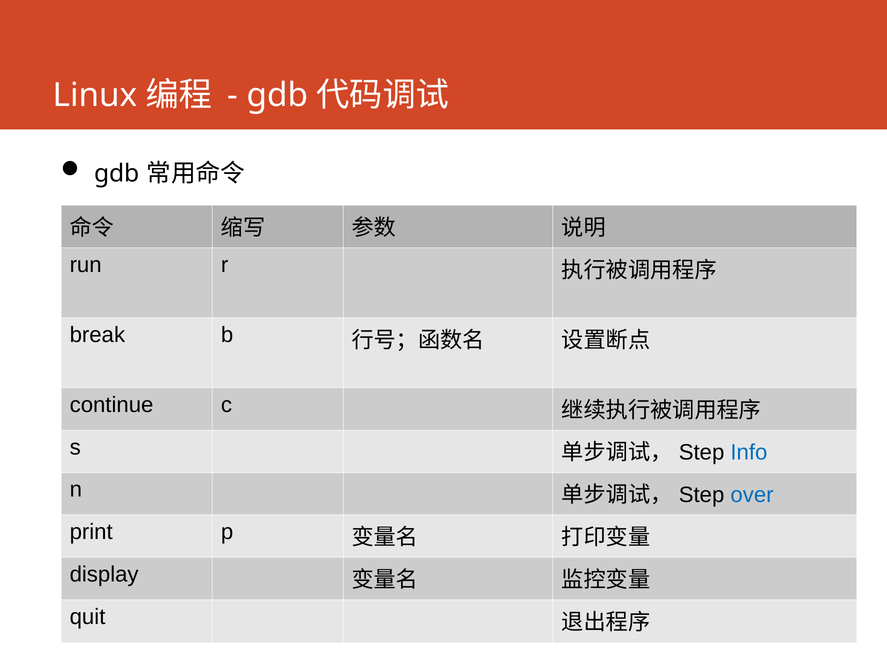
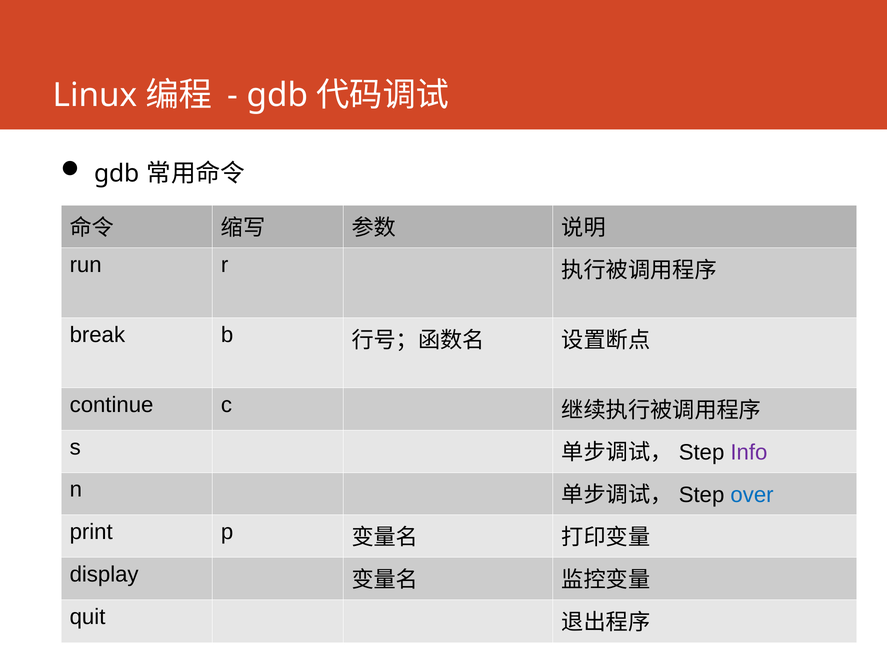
Info colour: blue -> purple
